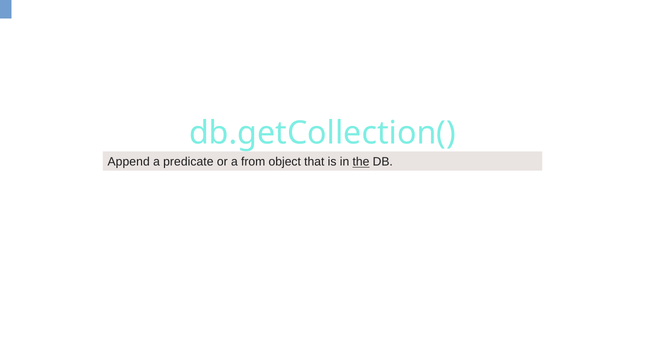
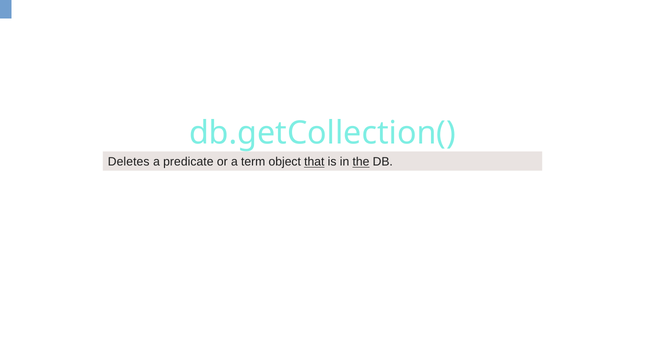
Append: Append -> Deletes
from: from -> term
that underline: none -> present
